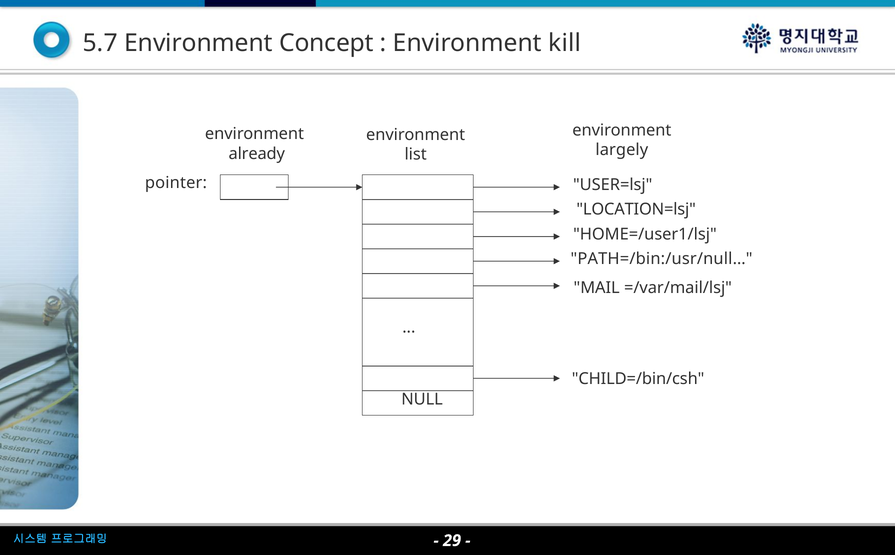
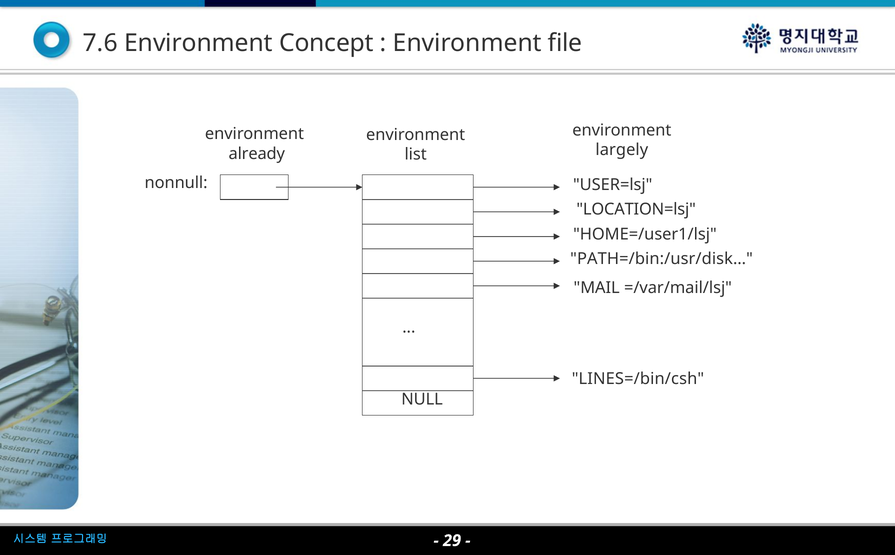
5.7: 5.7 -> 7.6
kill: kill -> file
pointer: pointer -> nonnull
PATH=/bin:/usr/null…: PATH=/bin:/usr/null… -> PATH=/bin:/usr/disk…
CHILD=/bin/csh: CHILD=/bin/csh -> LINES=/bin/csh
